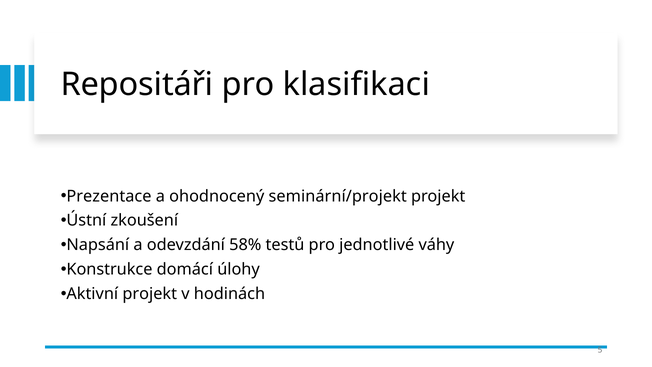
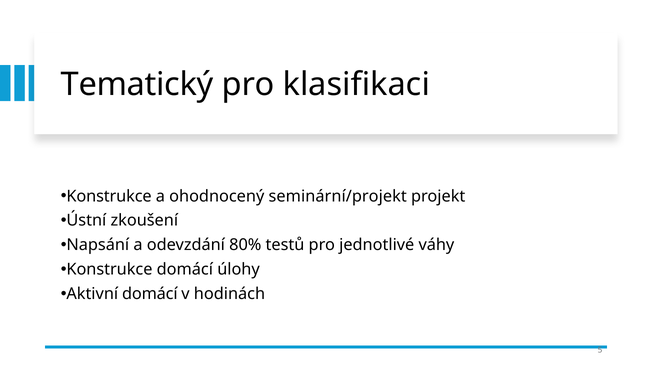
Repositáři: Repositáři -> Tematický
Prezentace at (109, 196): Prezentace -> Konstrukce
58%: 58% -> 80%
Aktivní projekt: projekt -> domácí
